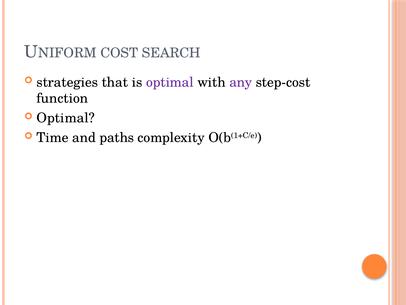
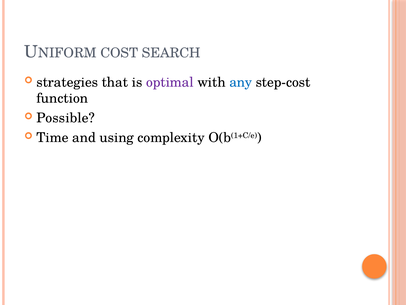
any colour: purple -> blue
Optimal at (66, 118): Optimal -> Possible
paths: paths -> using
